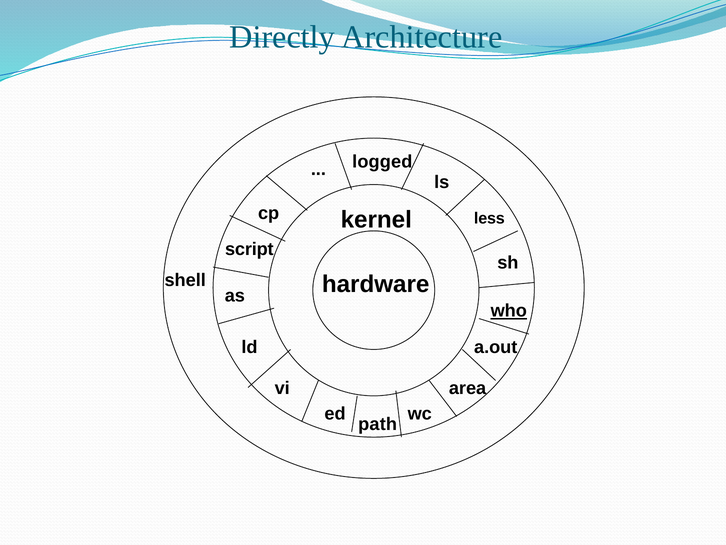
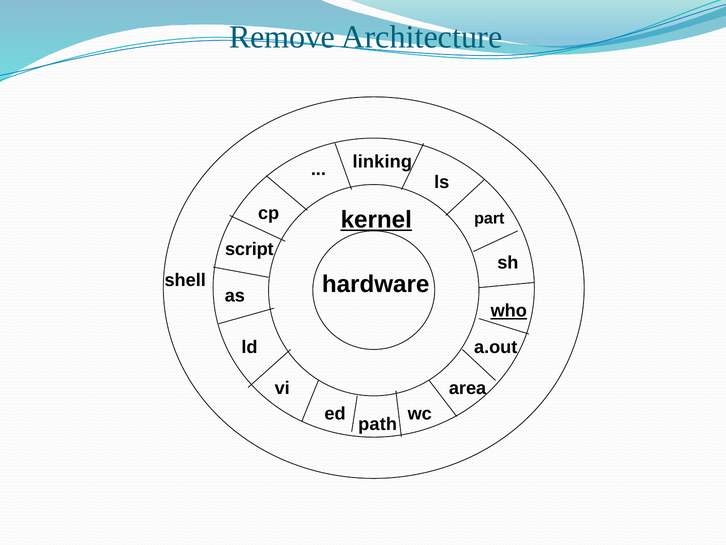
Directly: Directly -> Remove
logged: logged -> linking
kernel underline: none -> present
less: less -> part
